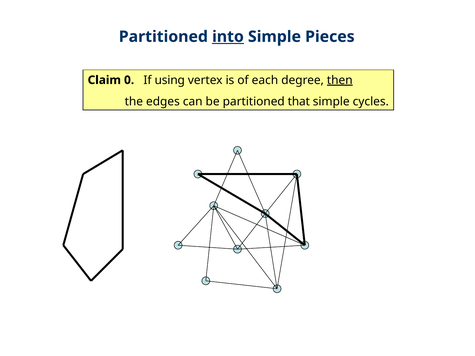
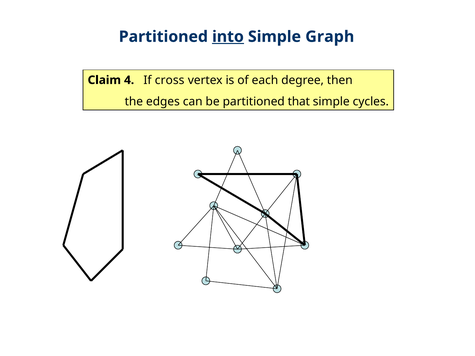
Pieces: Pieces -> Graph
0: 0 -> 4
using: using -> cross
then underline: present -> none
